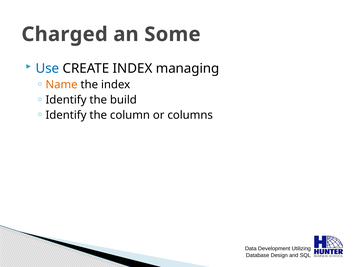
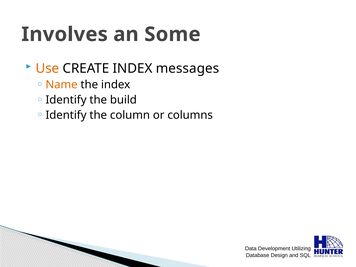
Charged: Charged -> Involves
Use colour: blue -> orange
managing: managing -> messages
